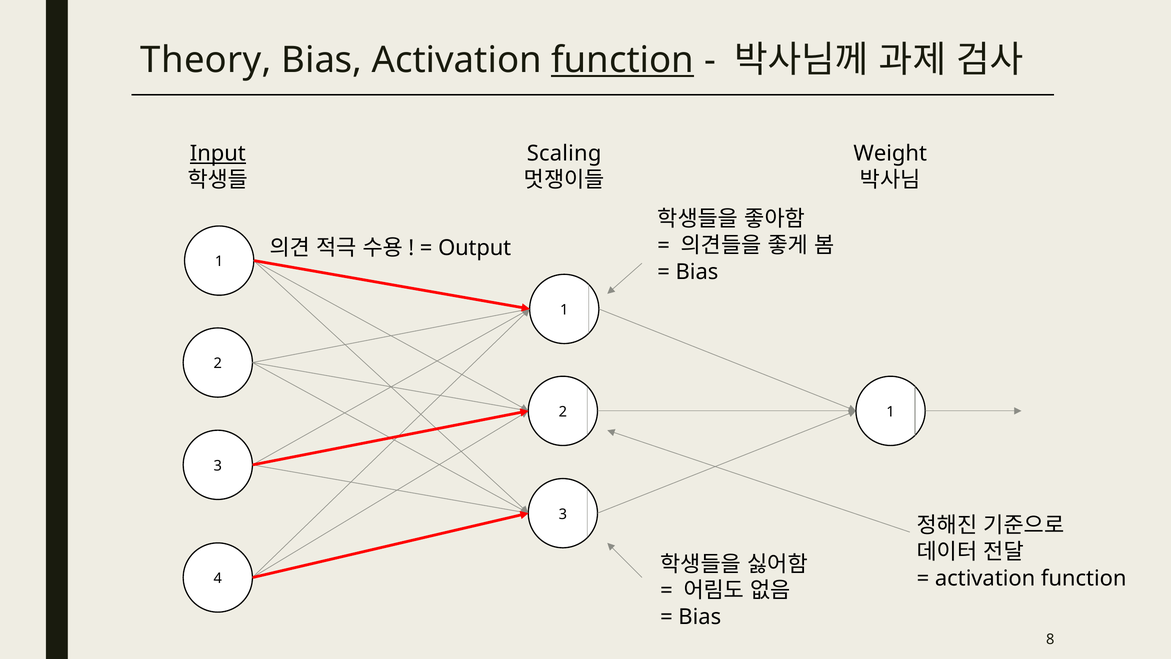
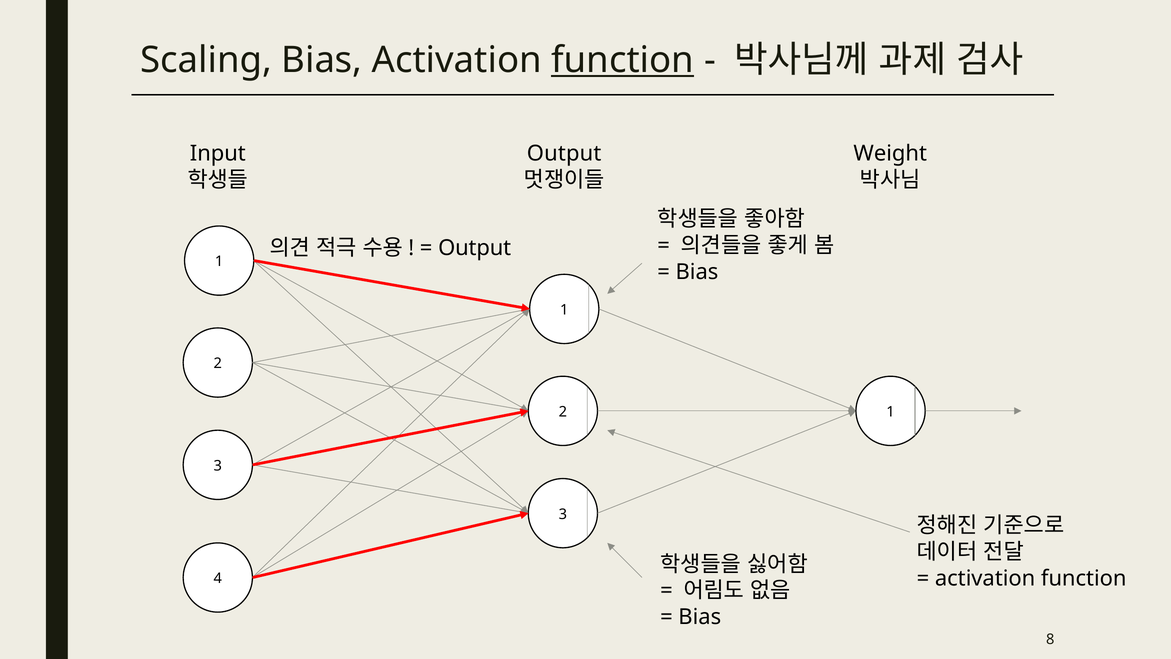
Theory: Theory -> Scaling
Input underline: present -> none
Scaling at (564, 154): Scaling -> Output
